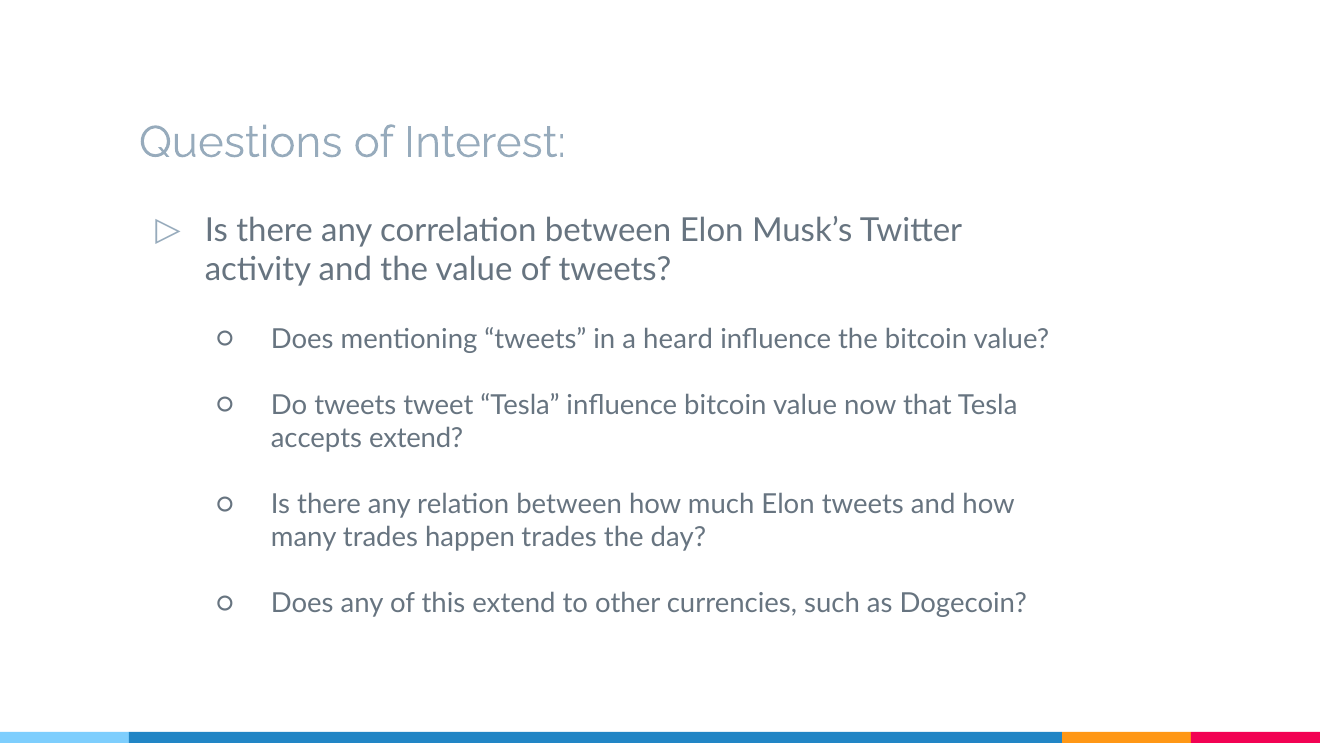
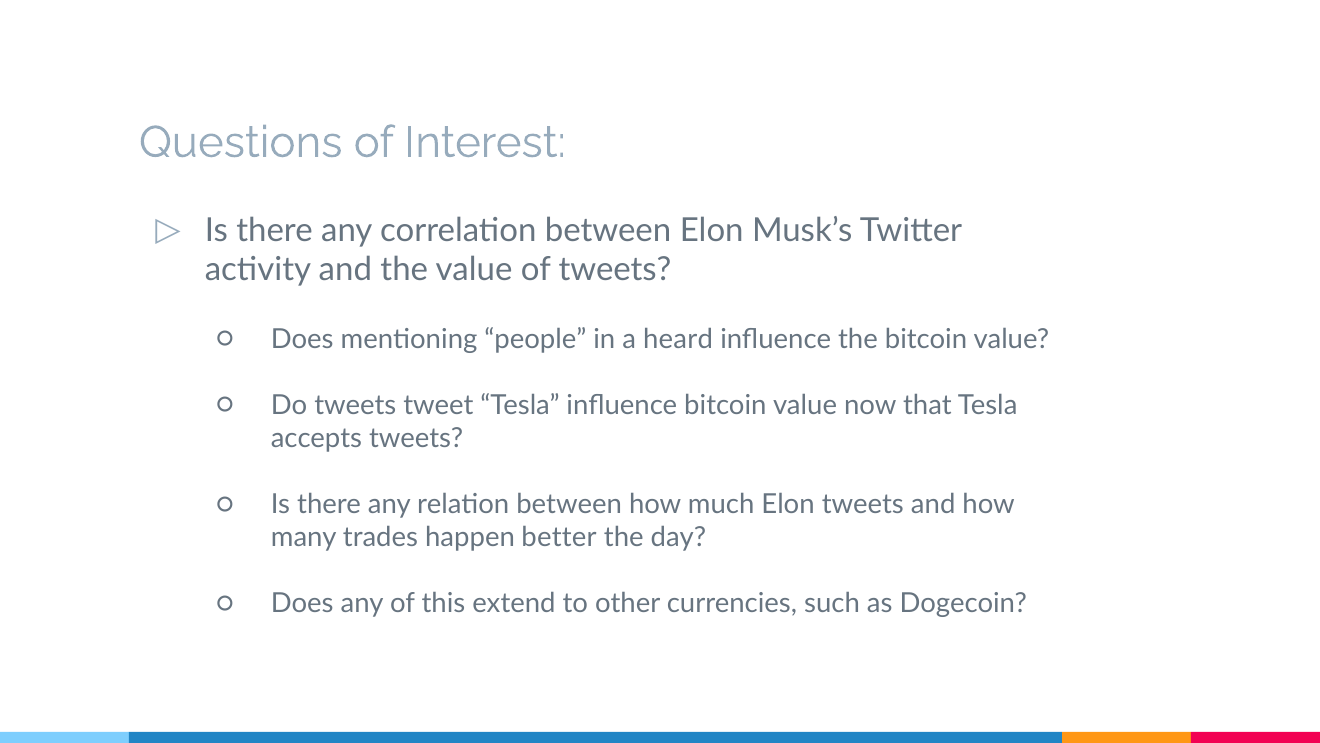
mentioning tweets: tweets -> people
accepts extend: extend -> tweets
happen trades: trades -> better
